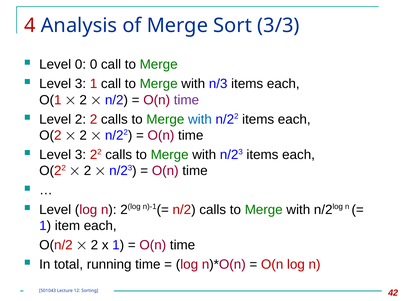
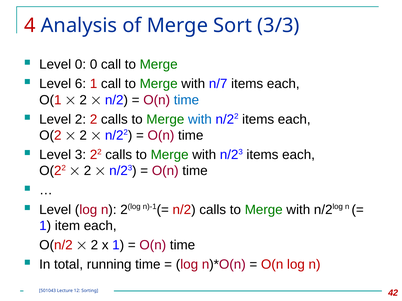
3 at (80, 84): 3 -> 6
n/3: n/3 -> n/7
time at (186, 100) colour: purple -> blue
